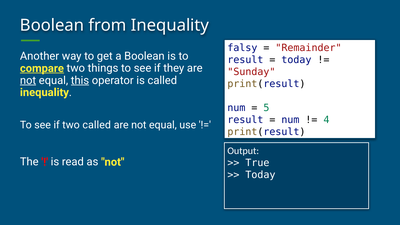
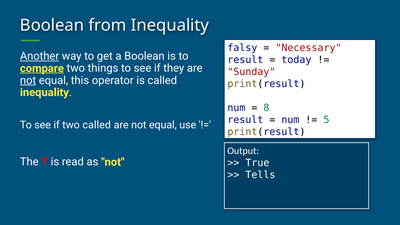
Remainder: Remainder -> Necessary
Another underline: none -> present
this underline: present -> none
5: 5 -> 8
4: 4 -> 5
Today at (260, 175): Today -> Tells
